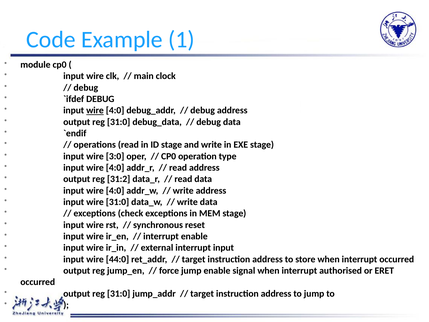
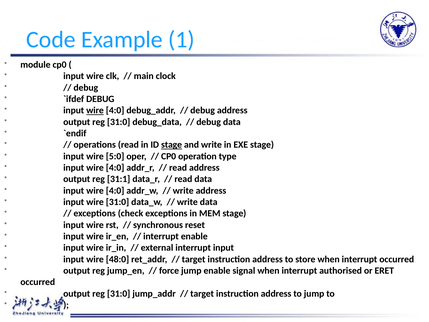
stage at (172, 145) underline: none -> present
3:0: 3:0 -> 5:0
31:2: 31:2 -> 31:1
44:0: 44:0 -> 48:0
